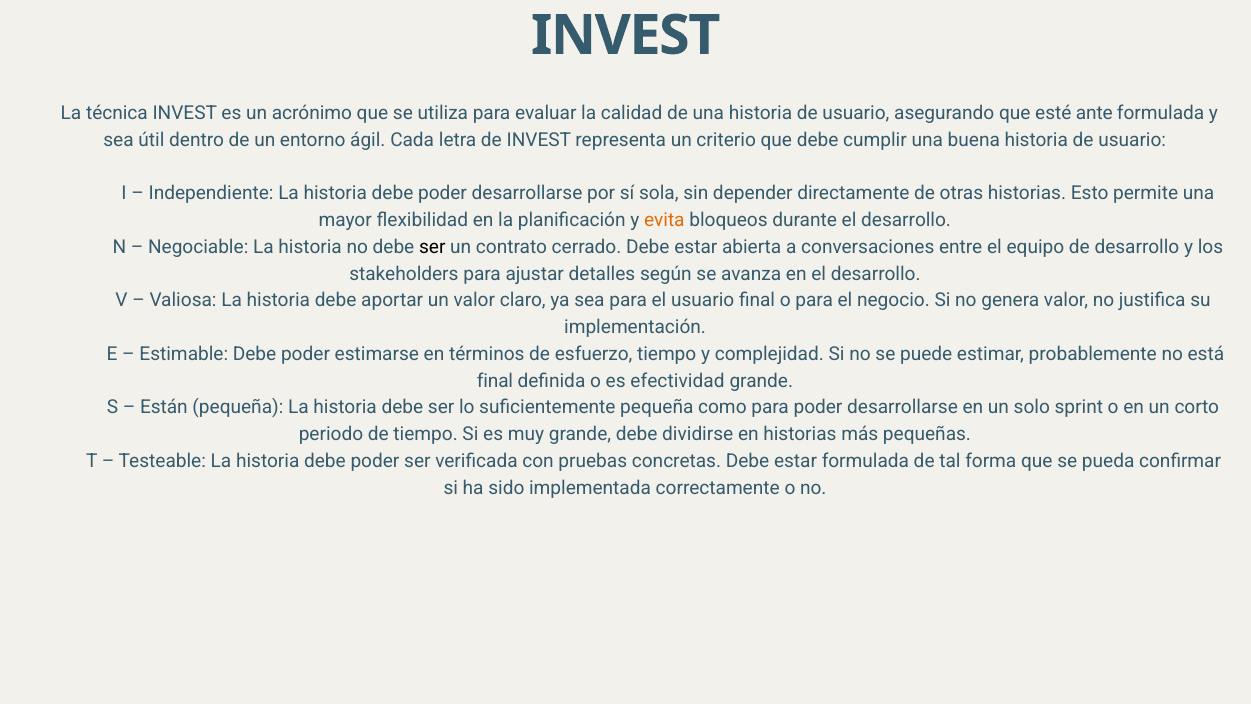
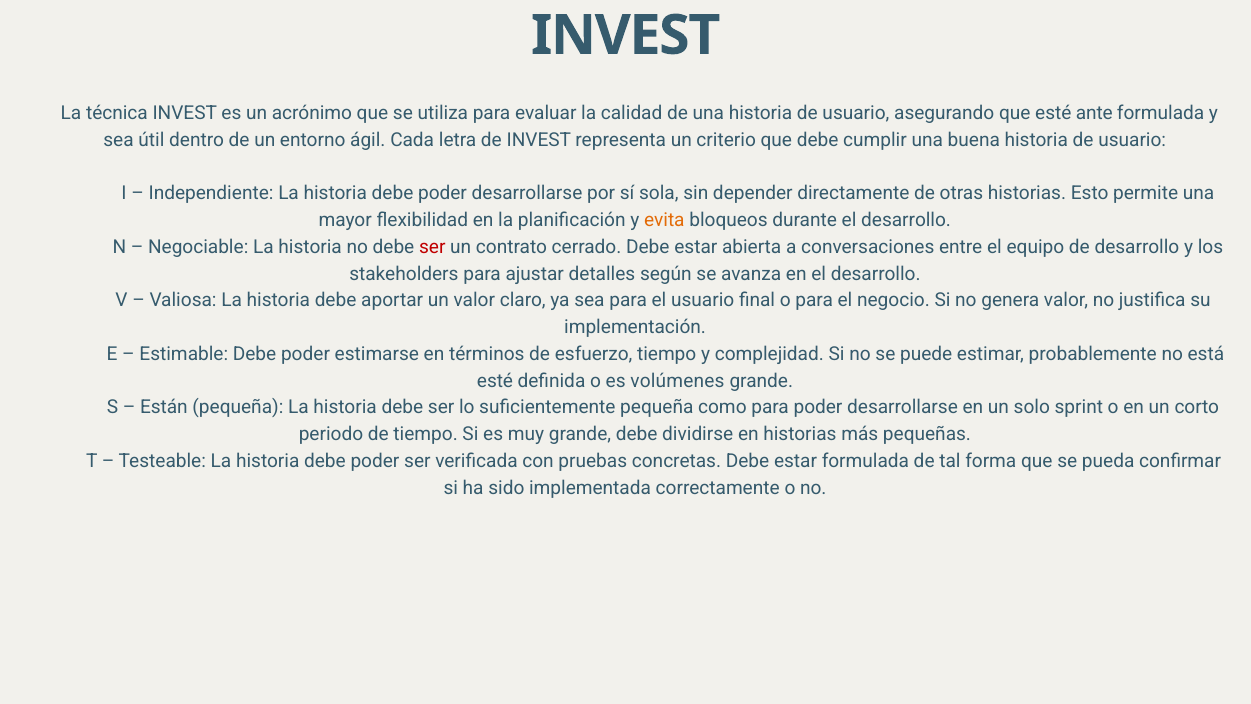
ser at (432, 247) colour: black -> red
final at (495, 381): final -> esté
efectividad: efectividad -> volúmenes
